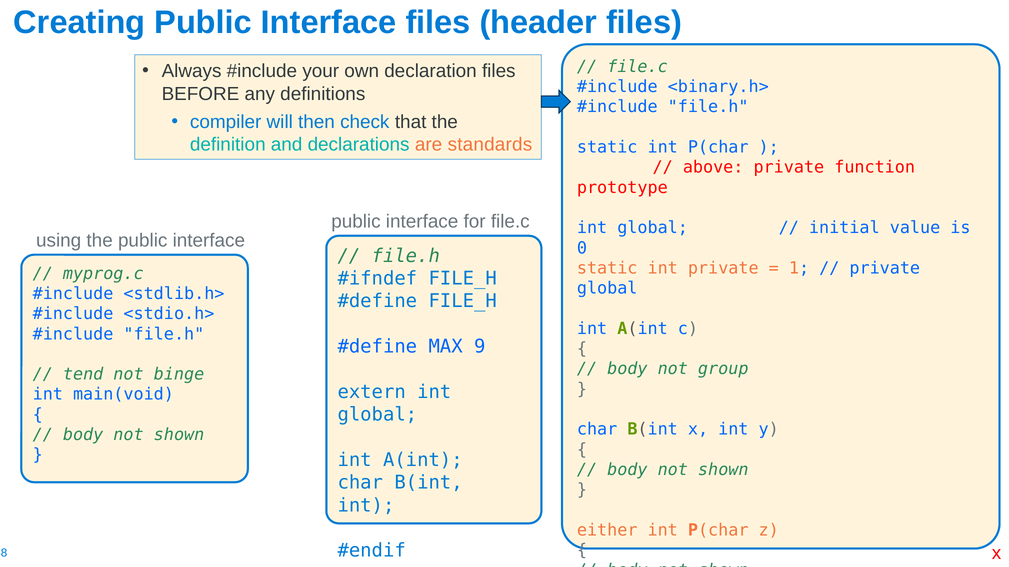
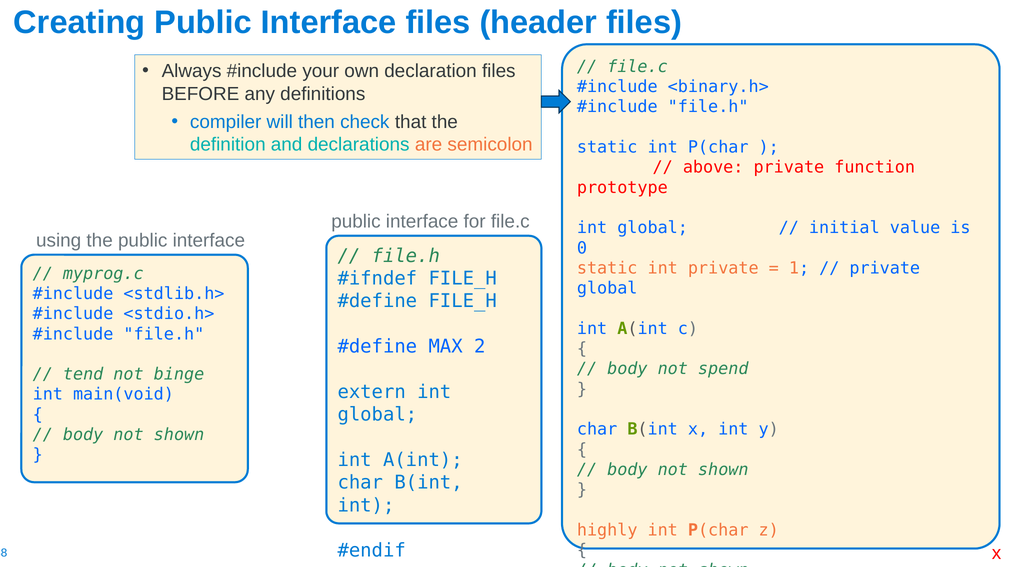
standards: standards -> semicolon
9: 9 -> 2
group: group -> spend
either: either -> highly
